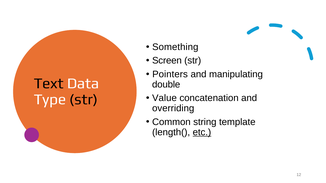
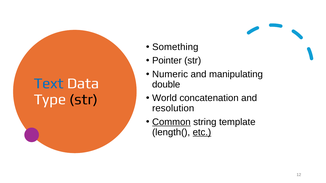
Screen: Screen -> Pointer
Pointers: Pointers -> Numeric
Text colour: black -> blue
Value: Value -> World
overriding: overriding -> resolution
Common underline: none -> present
